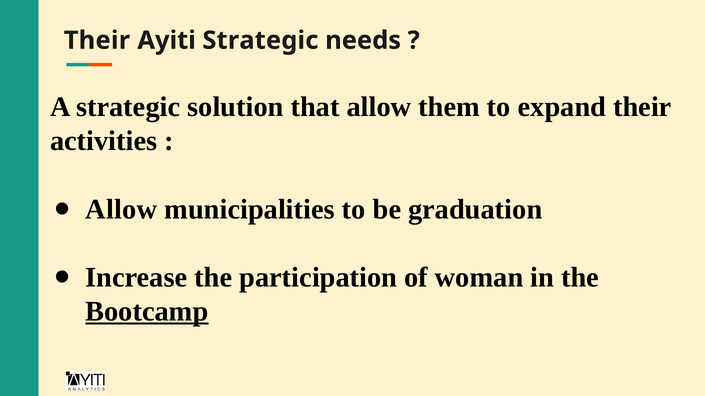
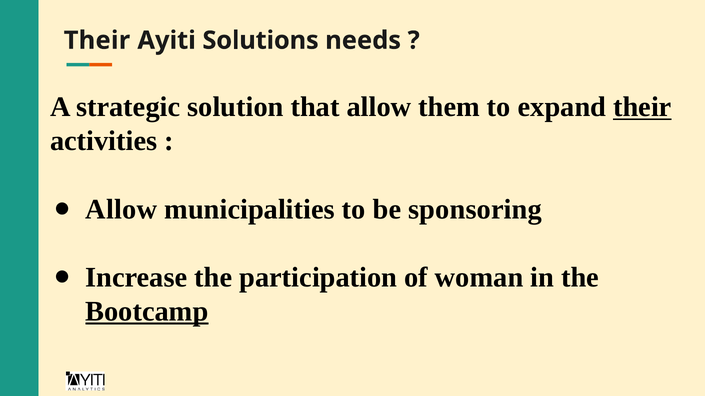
Ayiti Strategic: Strategic -> Solutions
their at (642, 107) underline: none -> present
graduation: graduation -> sponsoring
